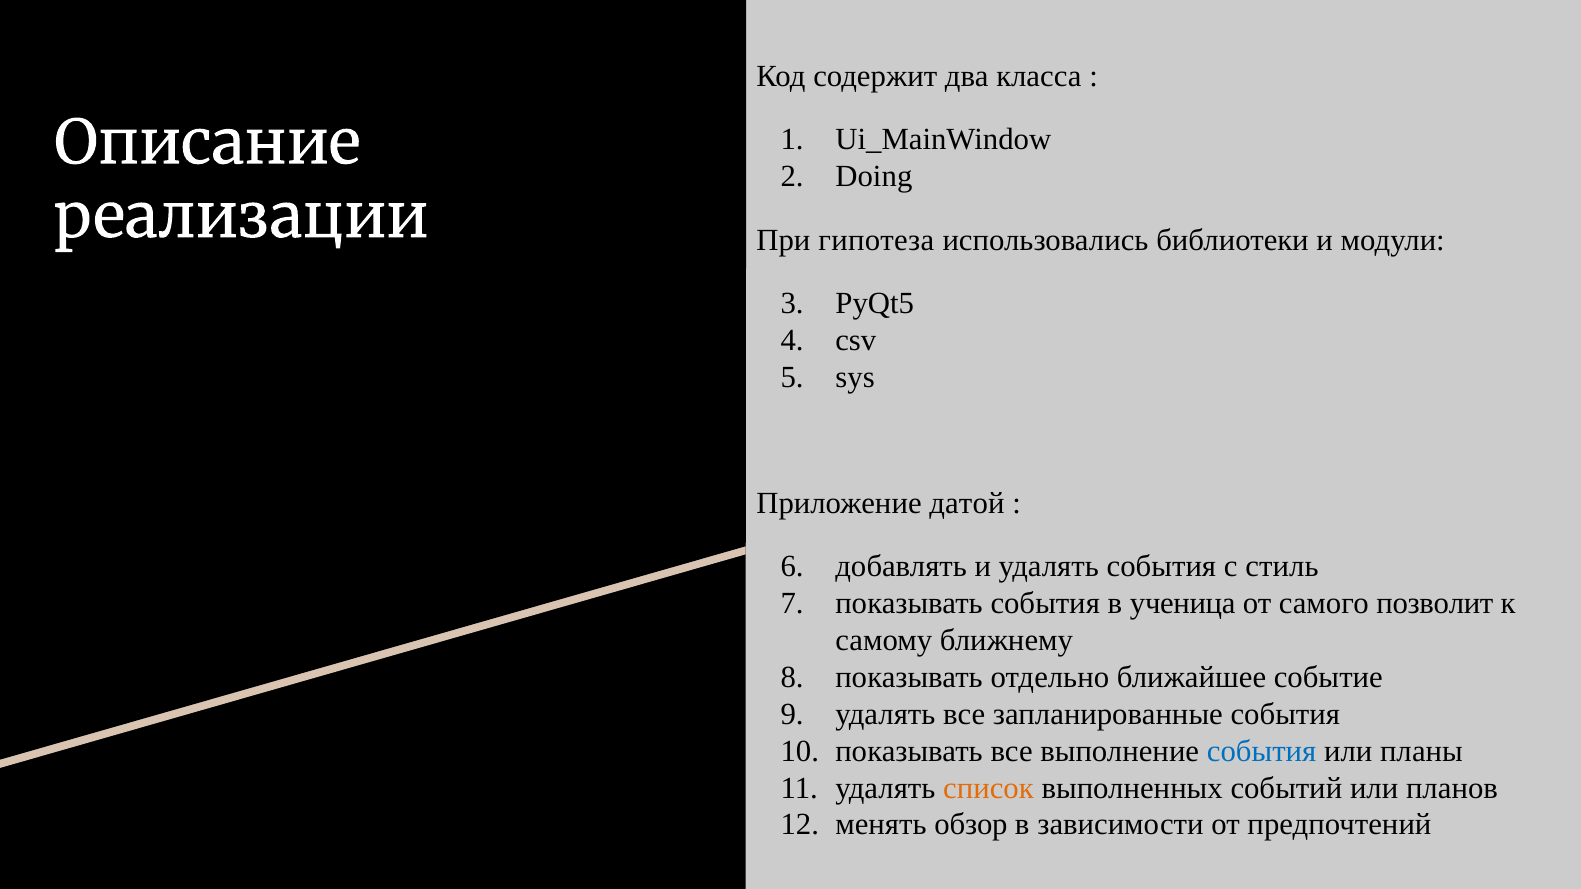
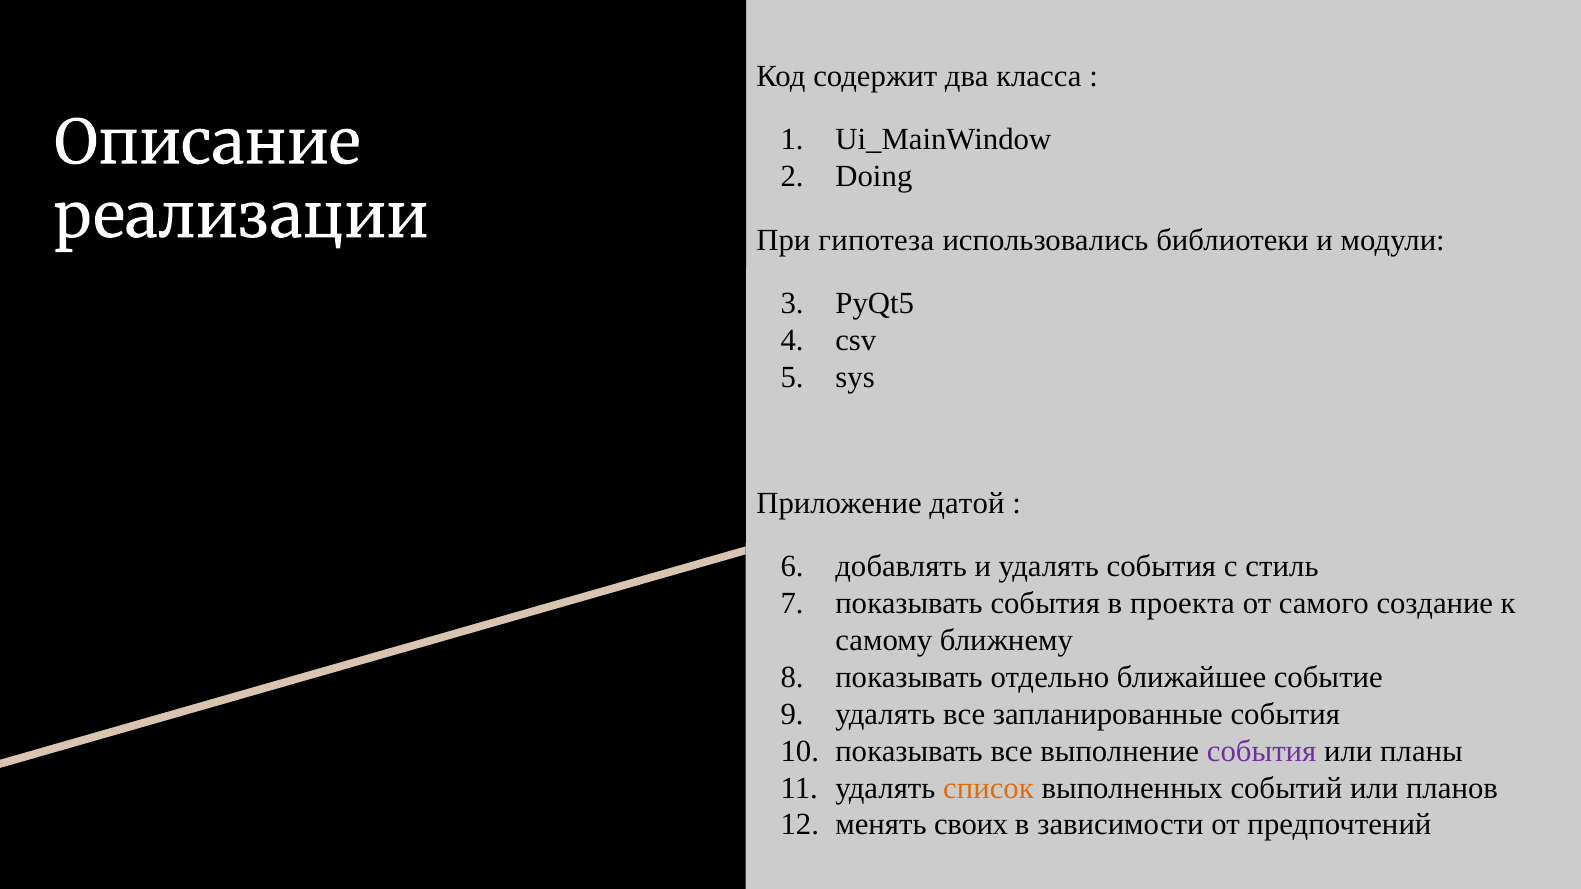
ученица: ученица -> проекта
позволит: позволит -> создание
события at (1262, 751) colour: blue -> purple
обзор: обзор -> своих
